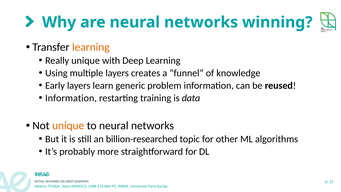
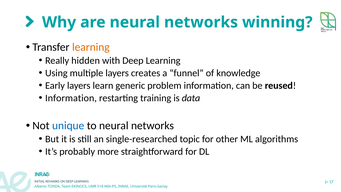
Really unique: unique -> hidden
unique at (68, 126) colour: orange -> blue
billion-researched: billion-researched -> single-researched
